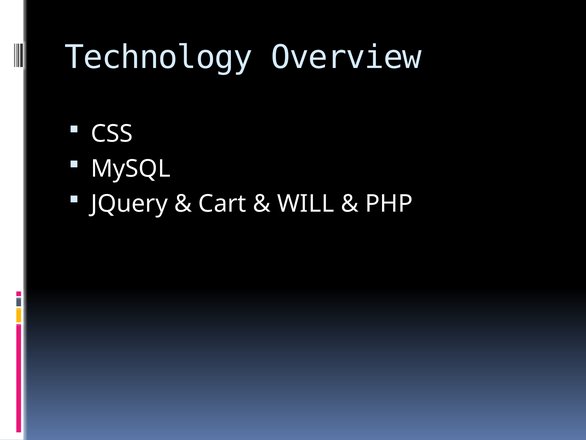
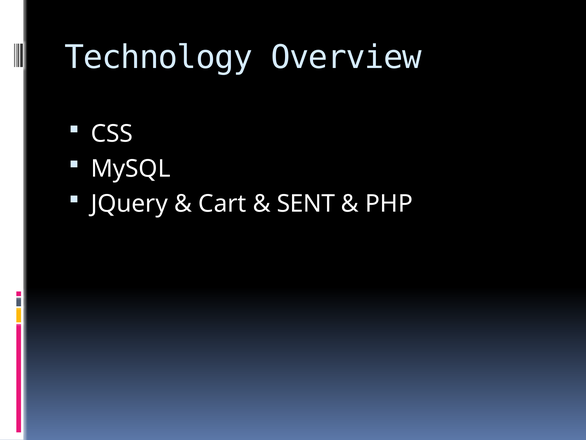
WILL: WILL -> SENT
